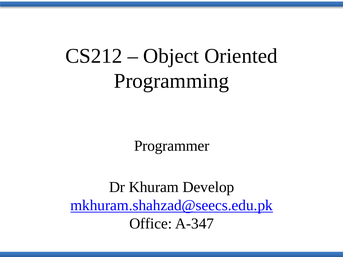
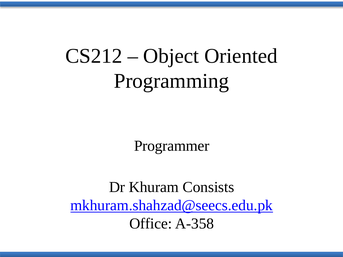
Develop: Develop -> Consists
A-347: A-347 -> A-358
